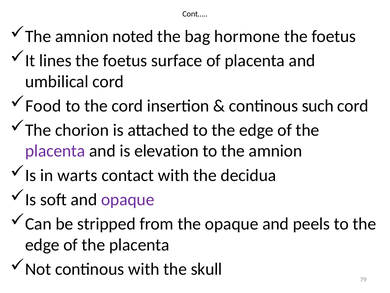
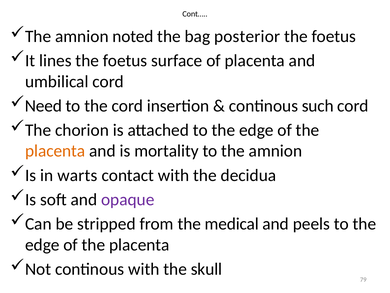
hormone: hormone -> posterior
Food: Food -> Need
placenta at (55, 151) colour: purple -> orange
elevation: elevation -> mortality
the opaque: opaque -> medical
